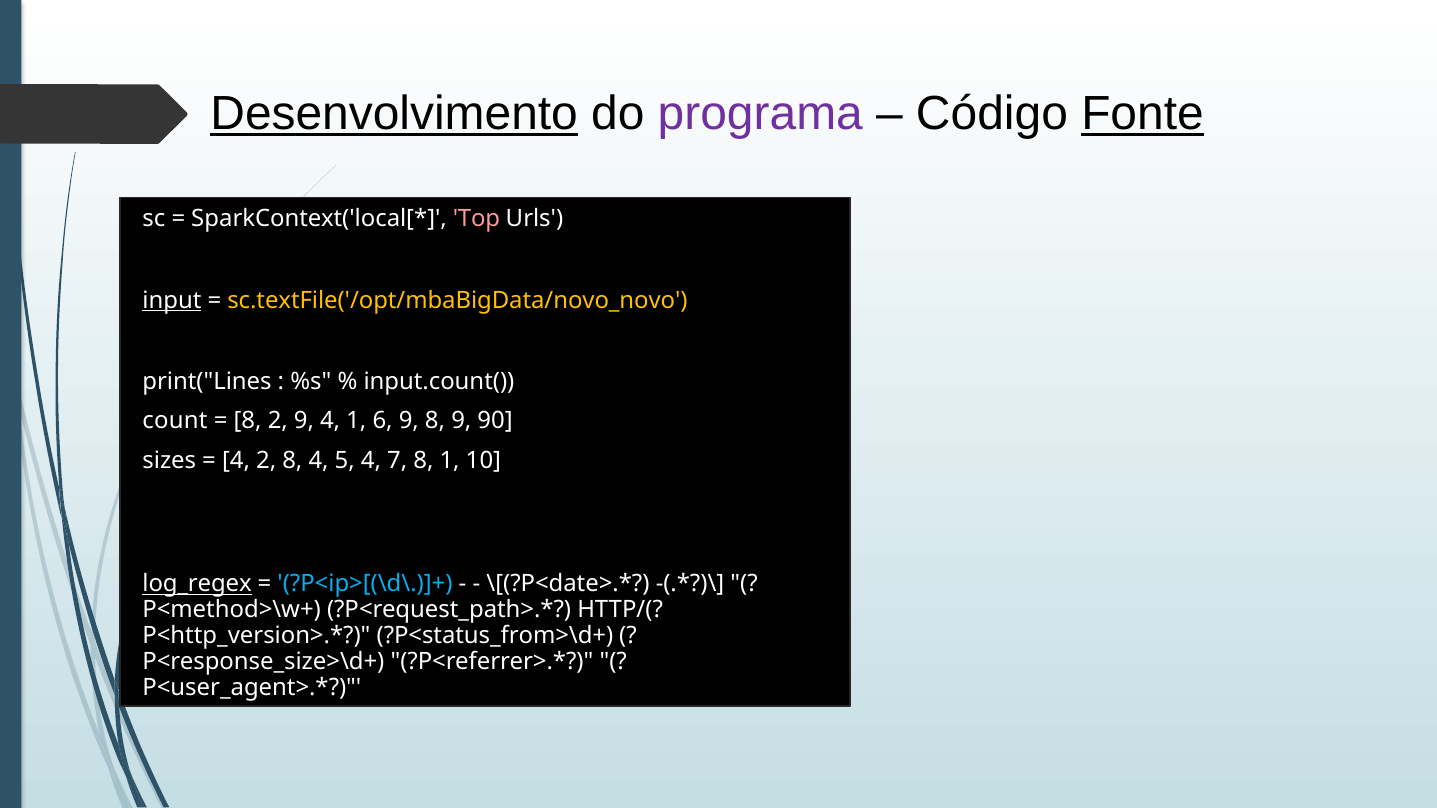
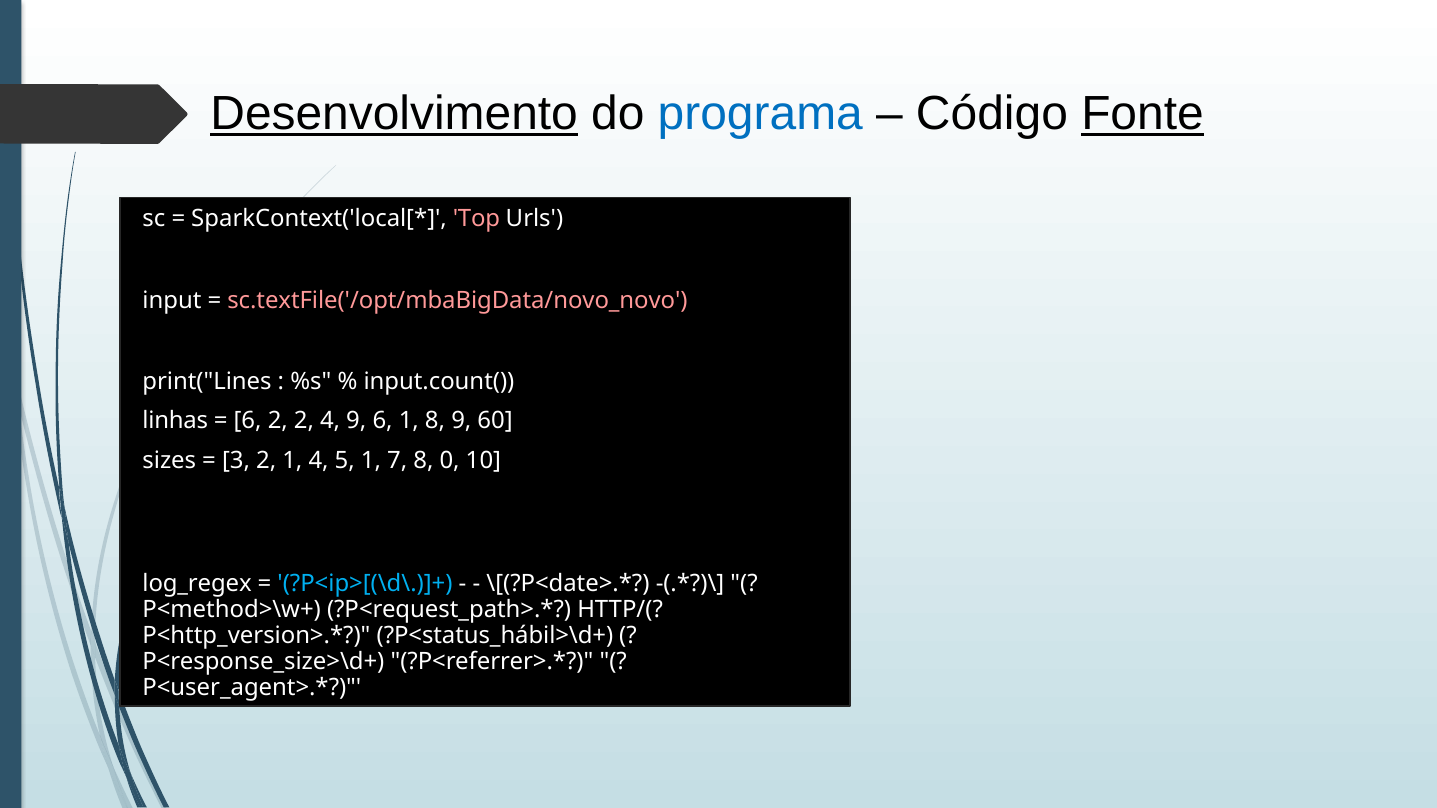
programa colour: purple -> blue
input underline: present -> none
sc.textFile('/opt/mbaBigData/novo_novo colour: yellow -> pink
count: count -> linhas
8 at (248, 421): 8 -> 6
2 9: 9 -> 2
4 1: 1 -> 9
6 9: 9 -> 1
90: 90 -> 60
4 at (236, 461): 4 -> 3
2 8: 8 -> 1
5 4: 4 -> 1
8 1: 1 -> 0
log_regex underline: present -> none
?P<status_from>\d+: ?P<status_from>\d+ -> ?P<status_hábil>\d+
